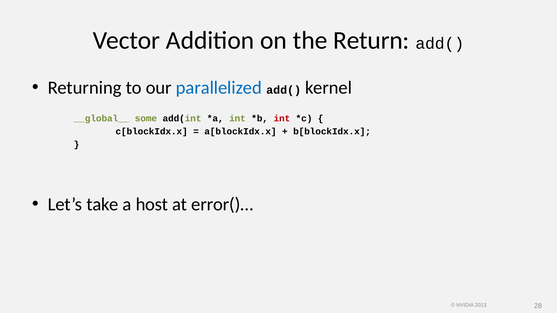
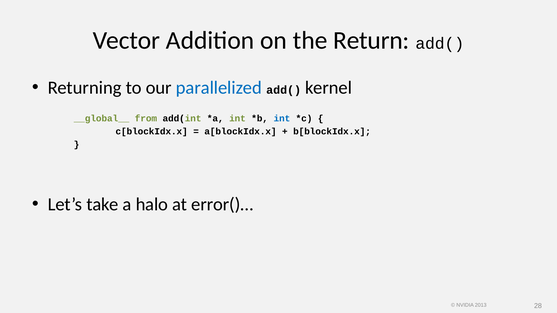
some: some -> from
int at (282, 119) colour: red -> blue
host: host -> halo
